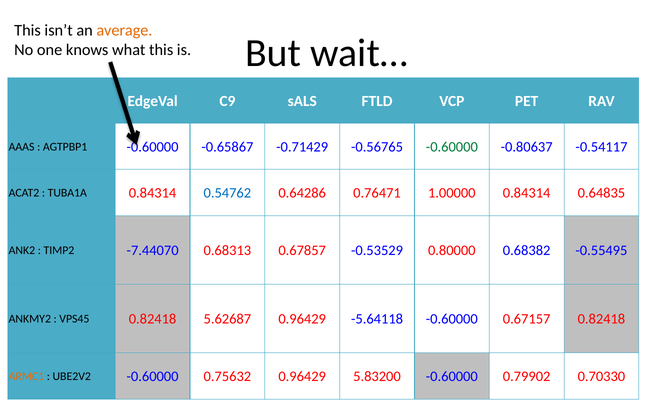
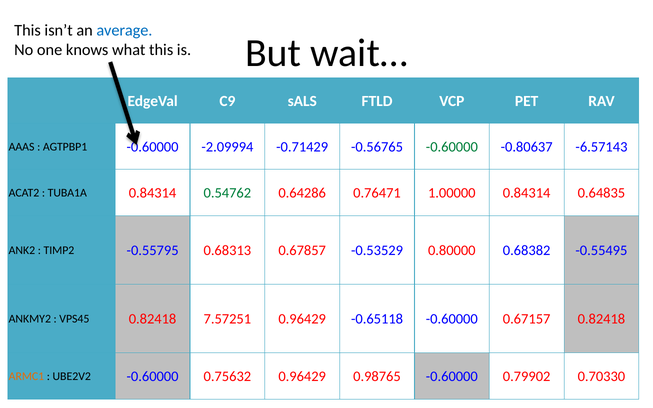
average colour: orange -> blue
-0.65867: -0.65867 -> -2.09994
-0.54117: -0.54117 -> -6.57143
0.54762 colour: blue -> green
-7.44070: -7.44070 -> -0.55795
5.62687: 5.62687 -> 7.57251
-5.64118: -5.64118 -> -0.65118
5.83200: 5.83200 -> 0.98765
